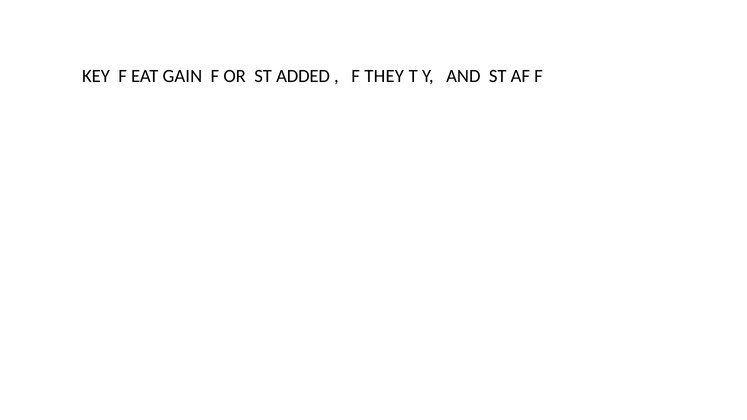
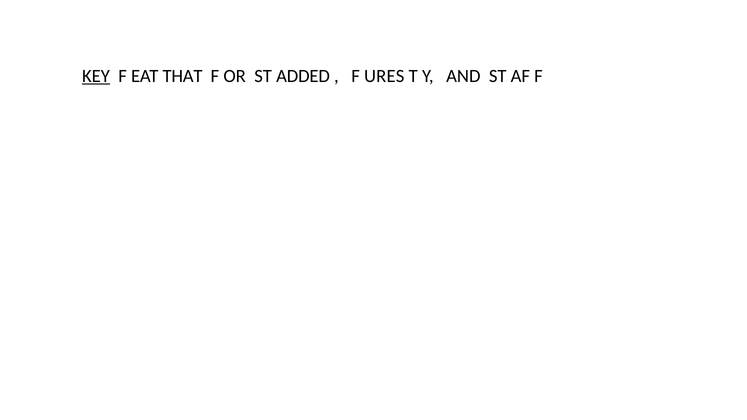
KEY underline: none -> present
GAIN: GAIN -> THAT
THEY: THEY -> URES
